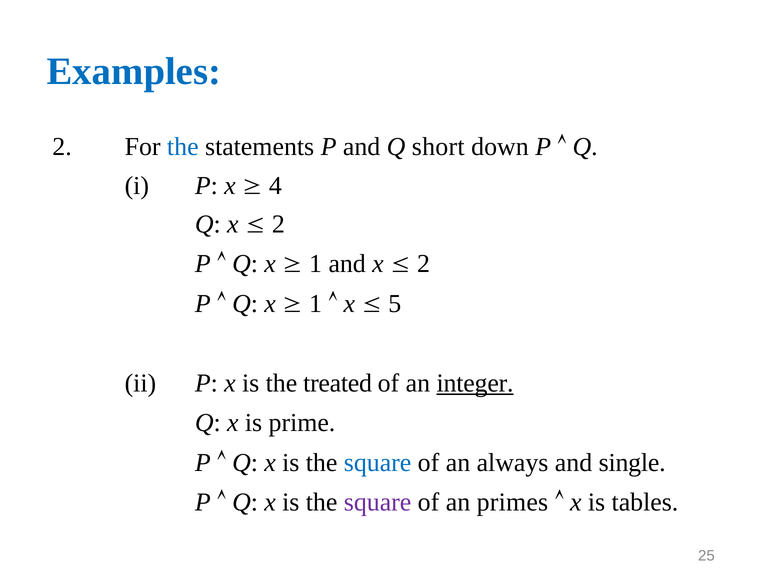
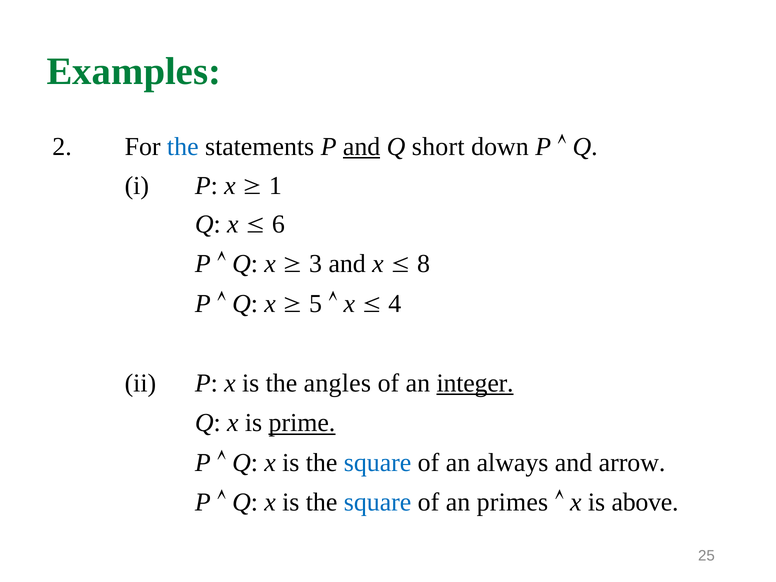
Examples colour: blue -> green
and at (362, 147) underline: none -> present
4: 4 -> 1
2 at (278, 224): 2 -> 6
1 at (316, 264): 1 -> 3
2 at (423, 264): 2 -> 8
1 at (316, 304): 1 -> 5
5: 5 -> 4
treated: treated -> angles
prime underline: none -> present
single: single -> arrow
square at (378, 502) colour: purple -> blue
tables: tables -> above
